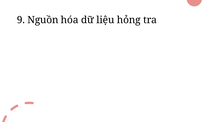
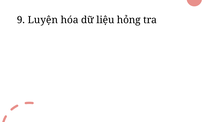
Nguồn: Nguồn -> Luyện
